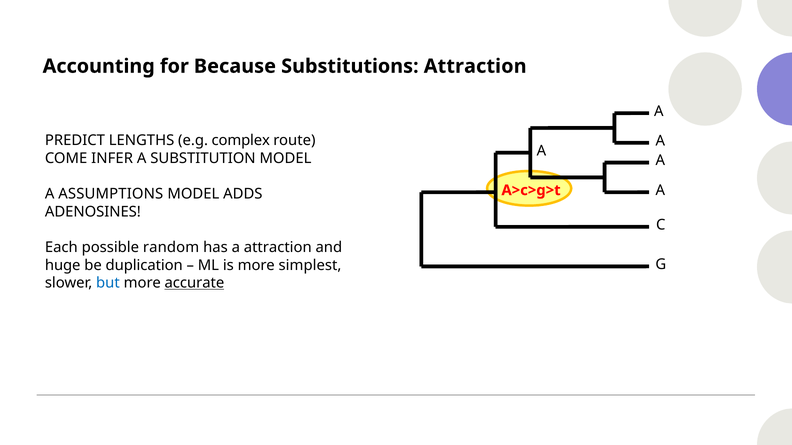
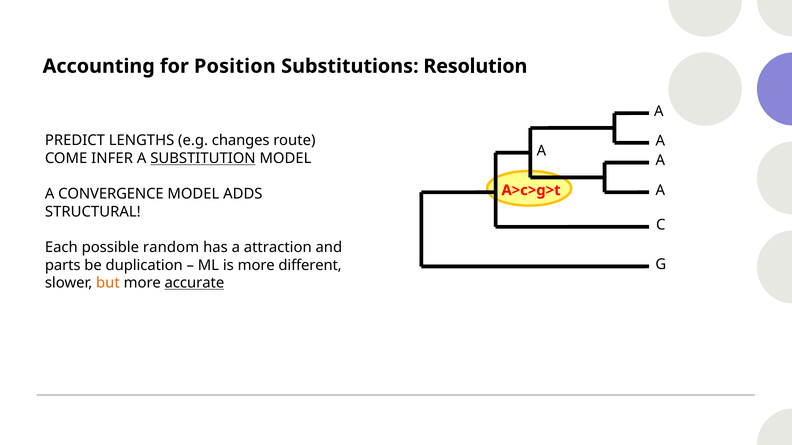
Because: Because -> Position
Substitutions Attraction: Attraction -> Resolution
complex: complex -> changes
SUBSTITUTION underline: none -> present
ASSUMPTIONS: ASSUMPTIONS -> CONVERGENCE
ADENOSINES: ADENOSINES -> STRUCTURAL
huge: huge -> parts
simplest: simplest -> different
but colour: blue -> orange
